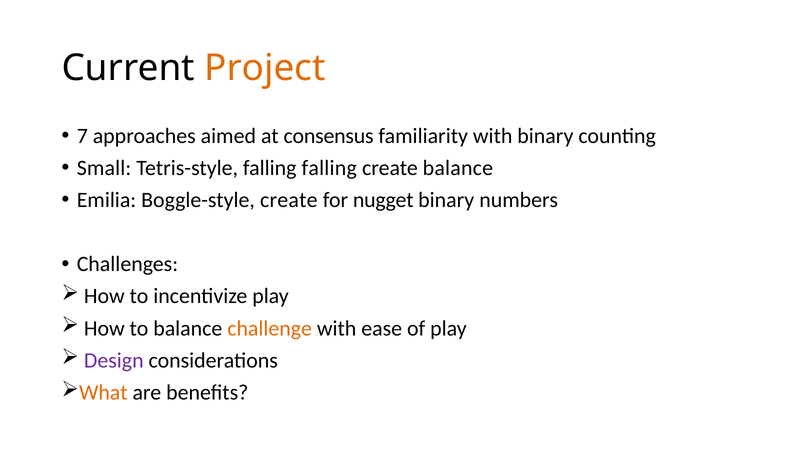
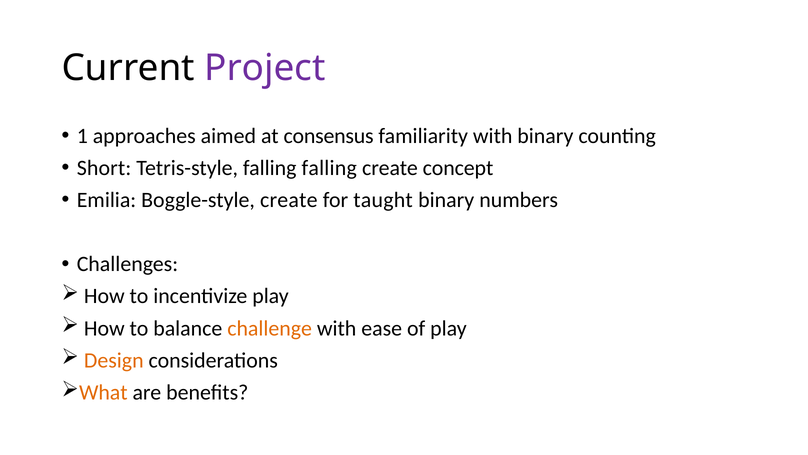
Project colour: orange -> purple
7: 7 -> 1
Small: Small -> Short
create balance: balance -> concept
nugget: nugget -> taught
Design colour: purple -> orange
